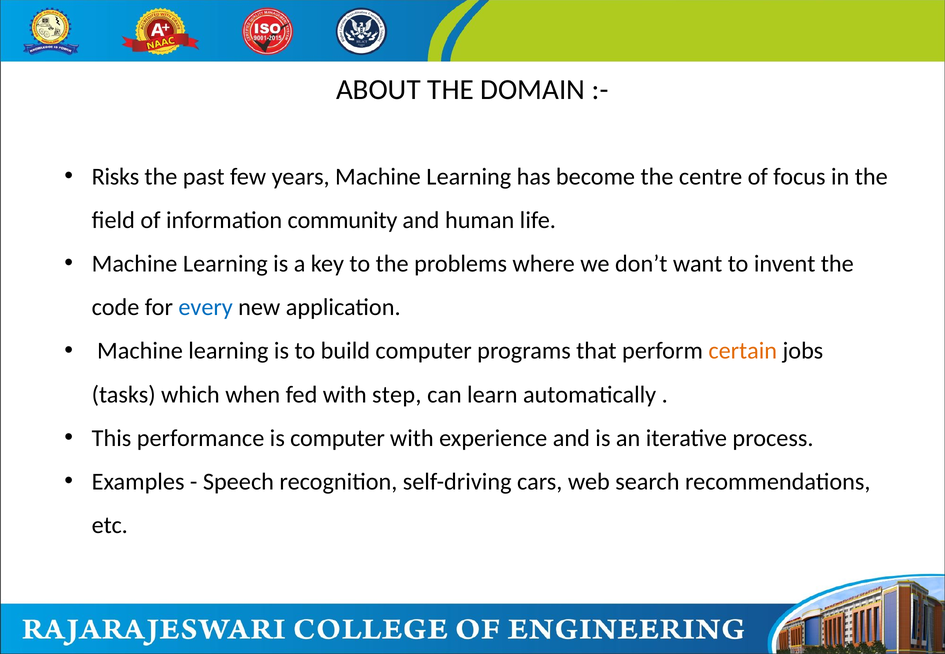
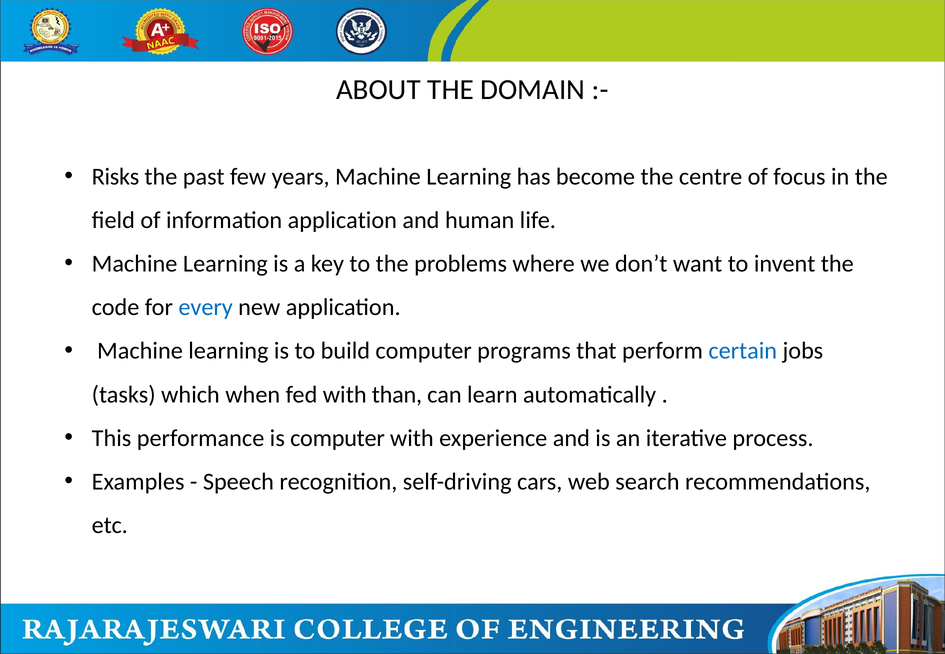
information community: community -> application
certain colour: orange -> blue
step: step -> than
